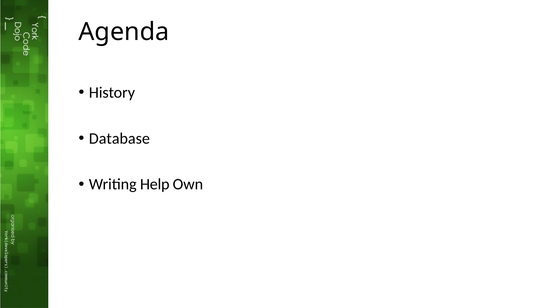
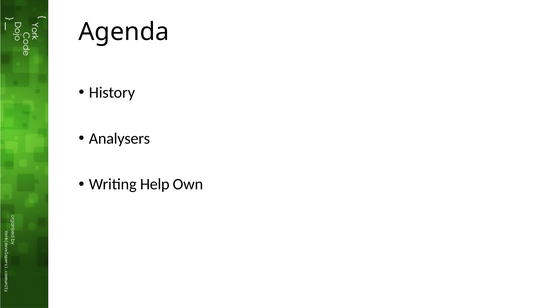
Database: Database -> Analysers
